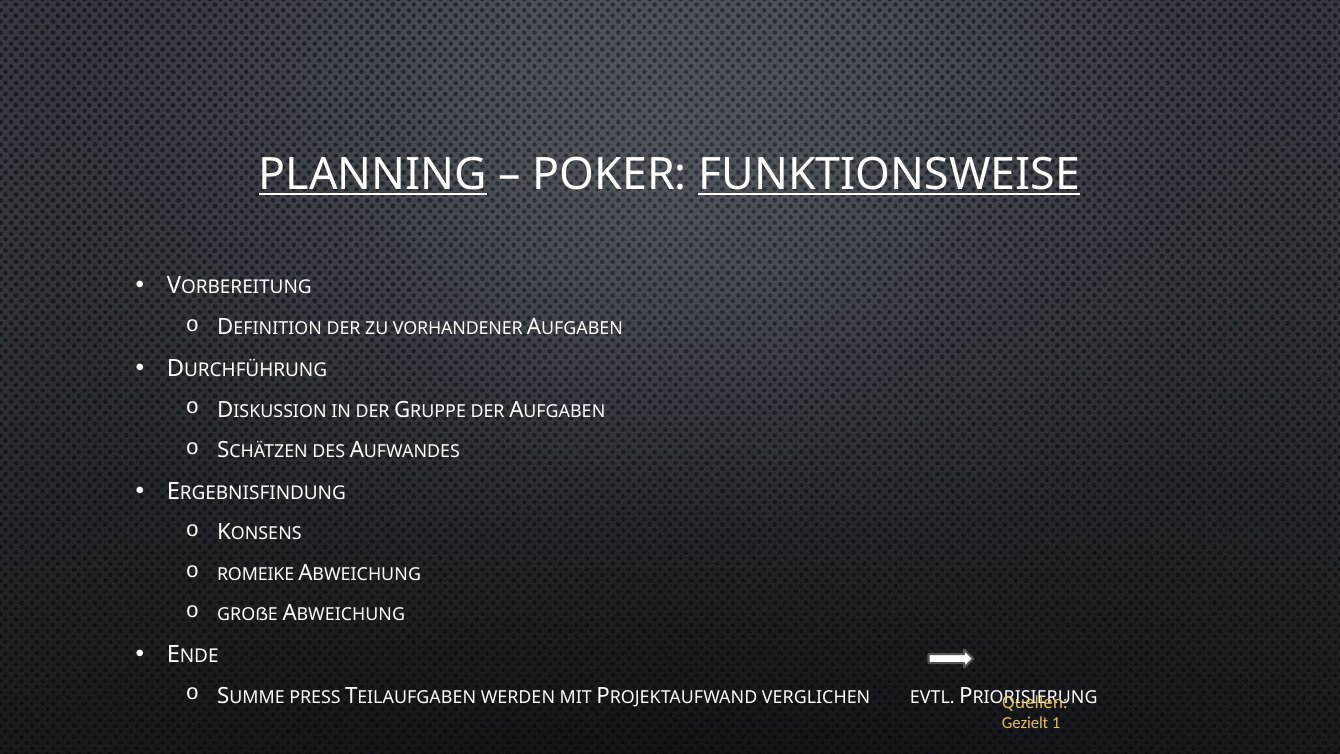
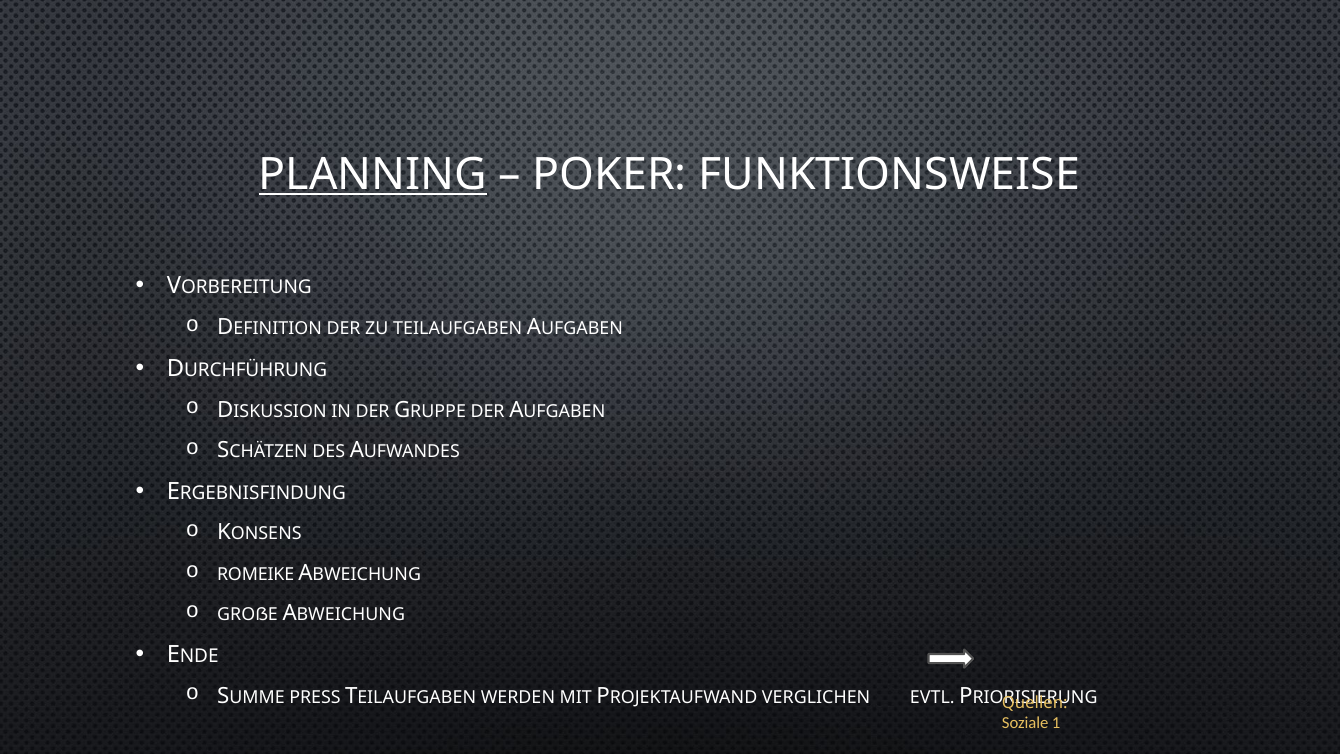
FUNKTIONSWEISE underline: present -> none
ZU VORHANDENER: VORHANDENER -> TEILAUFGABEN
Gezielt: Gezielt -> Soziale
